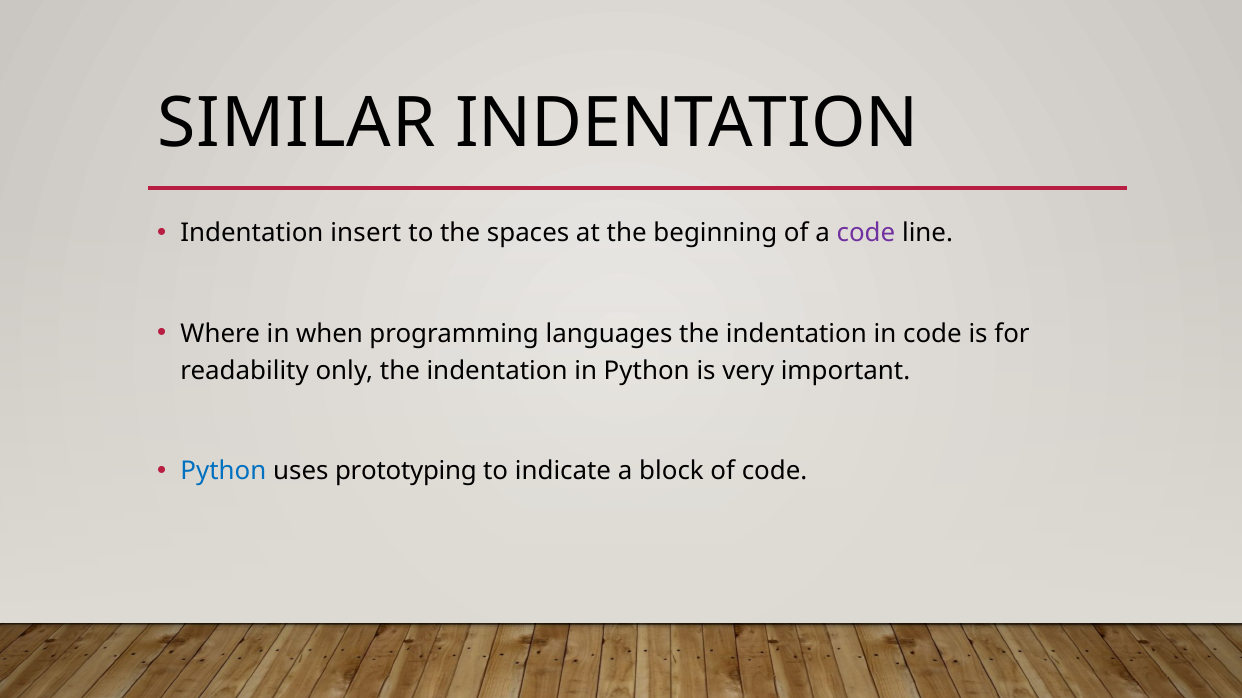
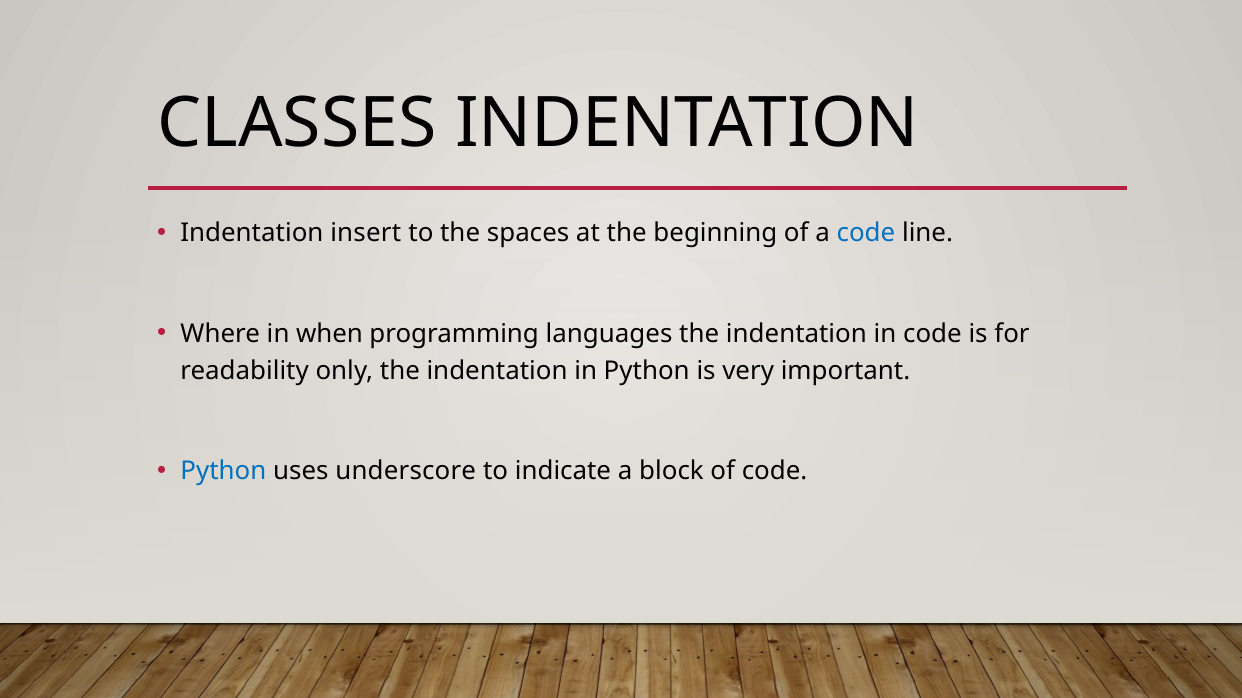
SIMILAR: SIMILAR -> CLASSES
code at (866, 234) colour: purple -> blue
prototyping: prototyping -> underscore
